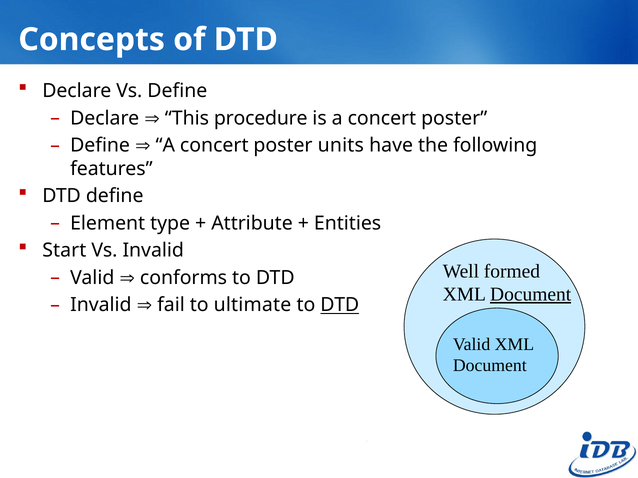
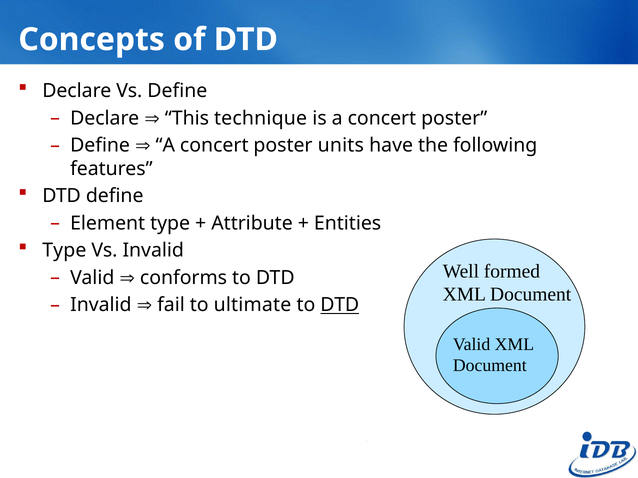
procedure: procedure -> technique
Start at (64, 251): Start -> Type
Document at (531, 295) underline: present -> none
